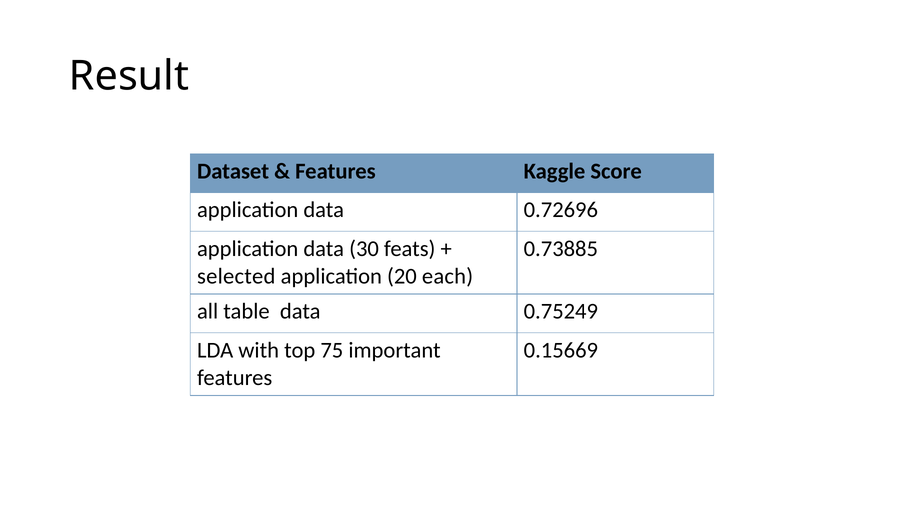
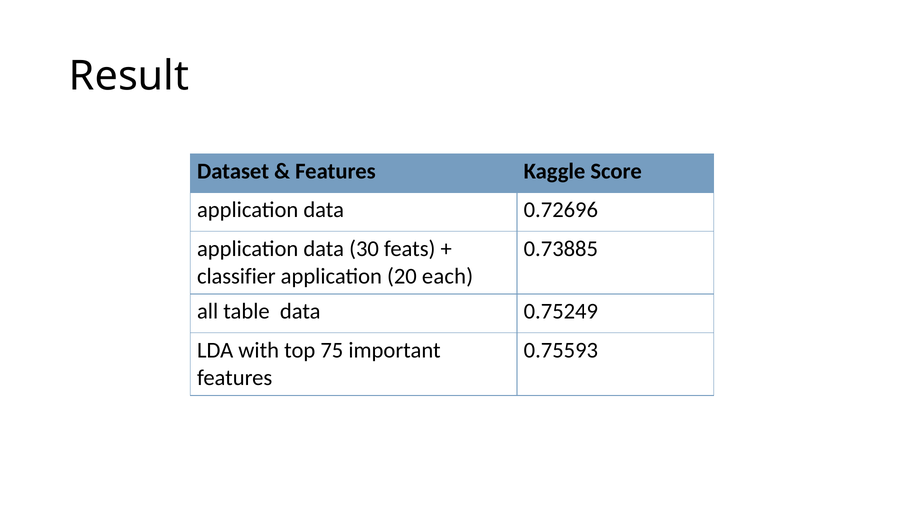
selected: selected -> classifier
0.15669: 0.15669 -> 0.75593
